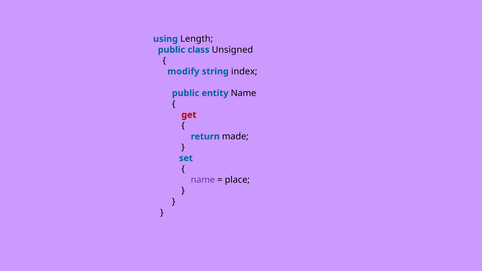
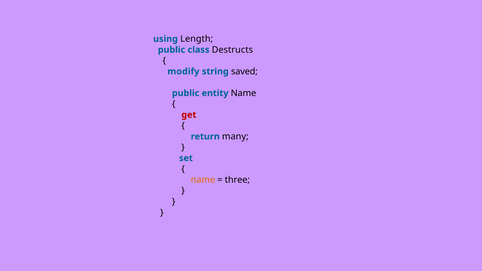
Unsigned: Unsigned -> Destructs
index: index -> saved
made: made -> many
name at (203, 180) colour: purple -> orange
place: place -> three
